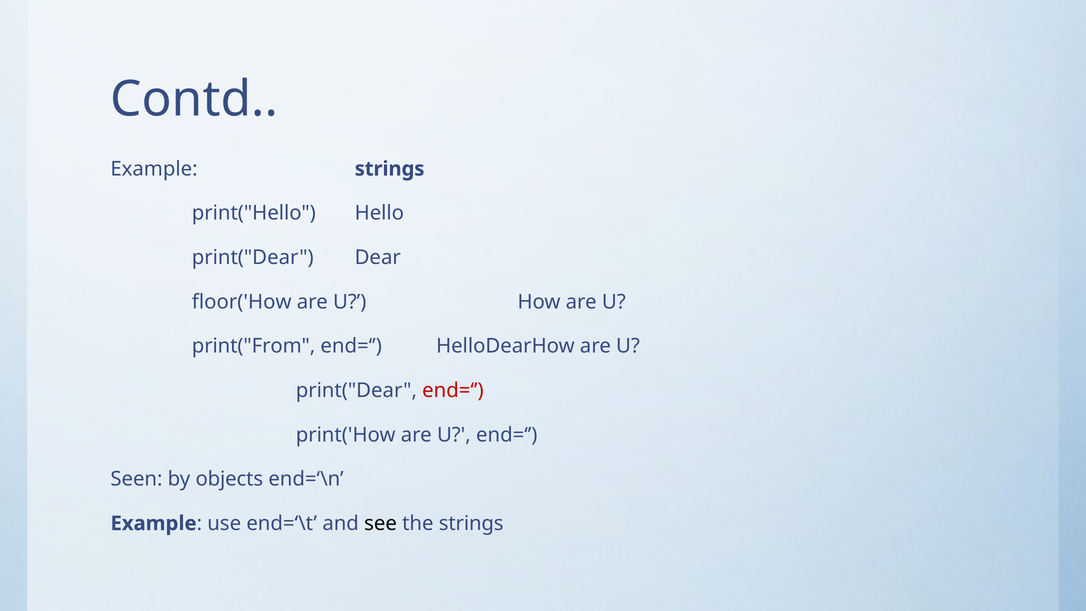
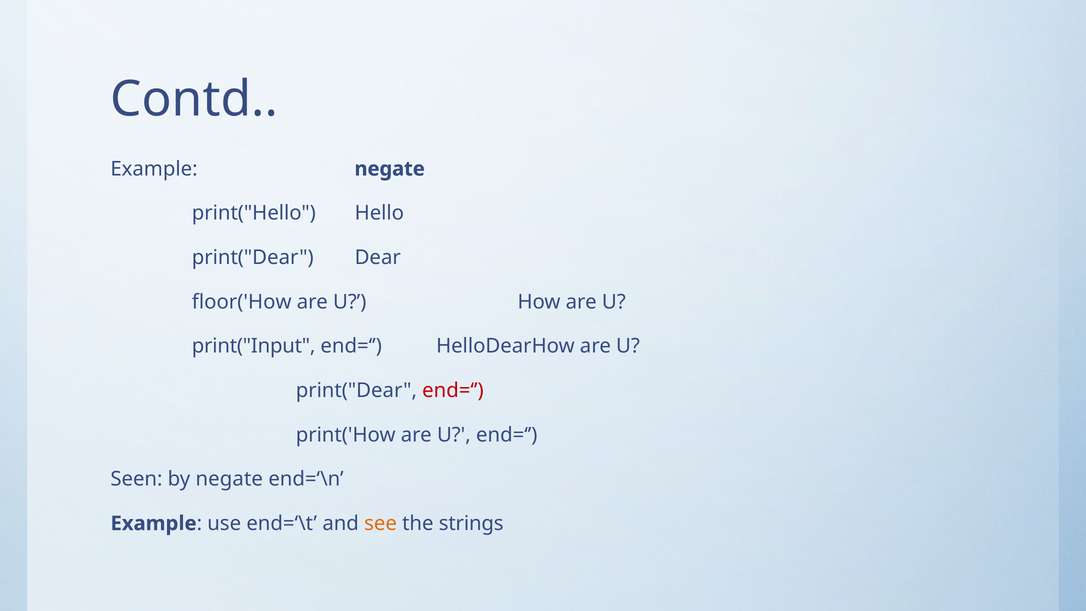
Example strings: strings -> negate
print("From: print("From -> print("Input
by objects: objects -> negate
see colour: black -> orange
